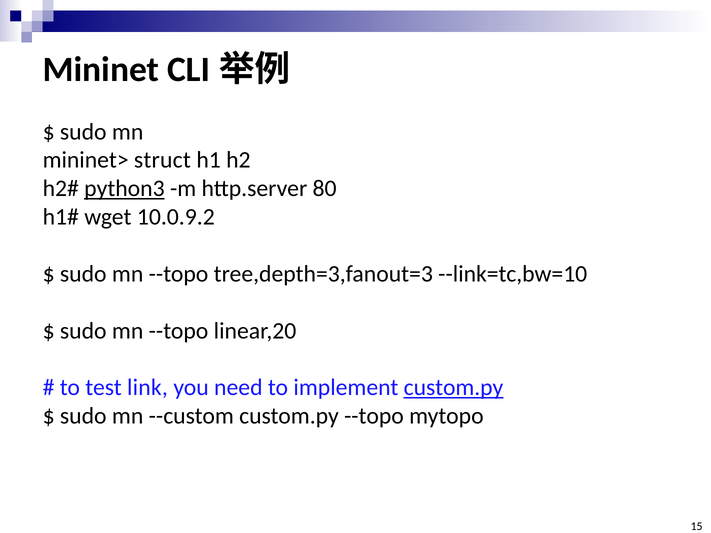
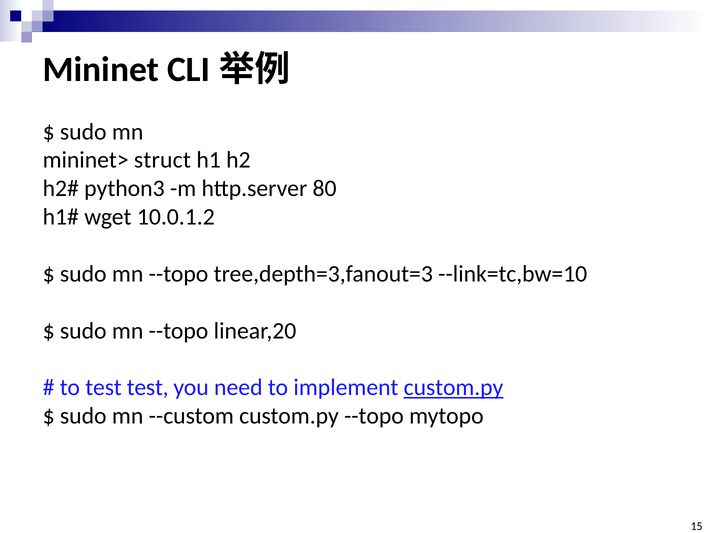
python3 underline: present -> none
10.0.9.2: 10.0.9.2 -> 10.0.1.2
test link: link -> test
